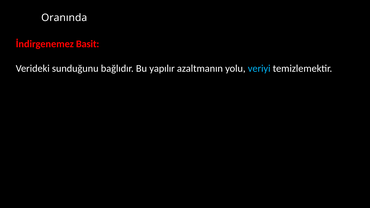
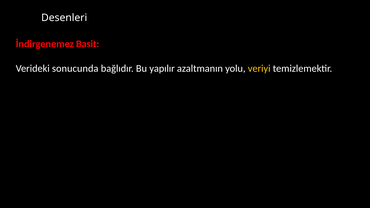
Oranında: Oranında -> Desenleri
sunduğunu: sunduğunu -> sonucunda
veriyi colour: light blue -> yellow
